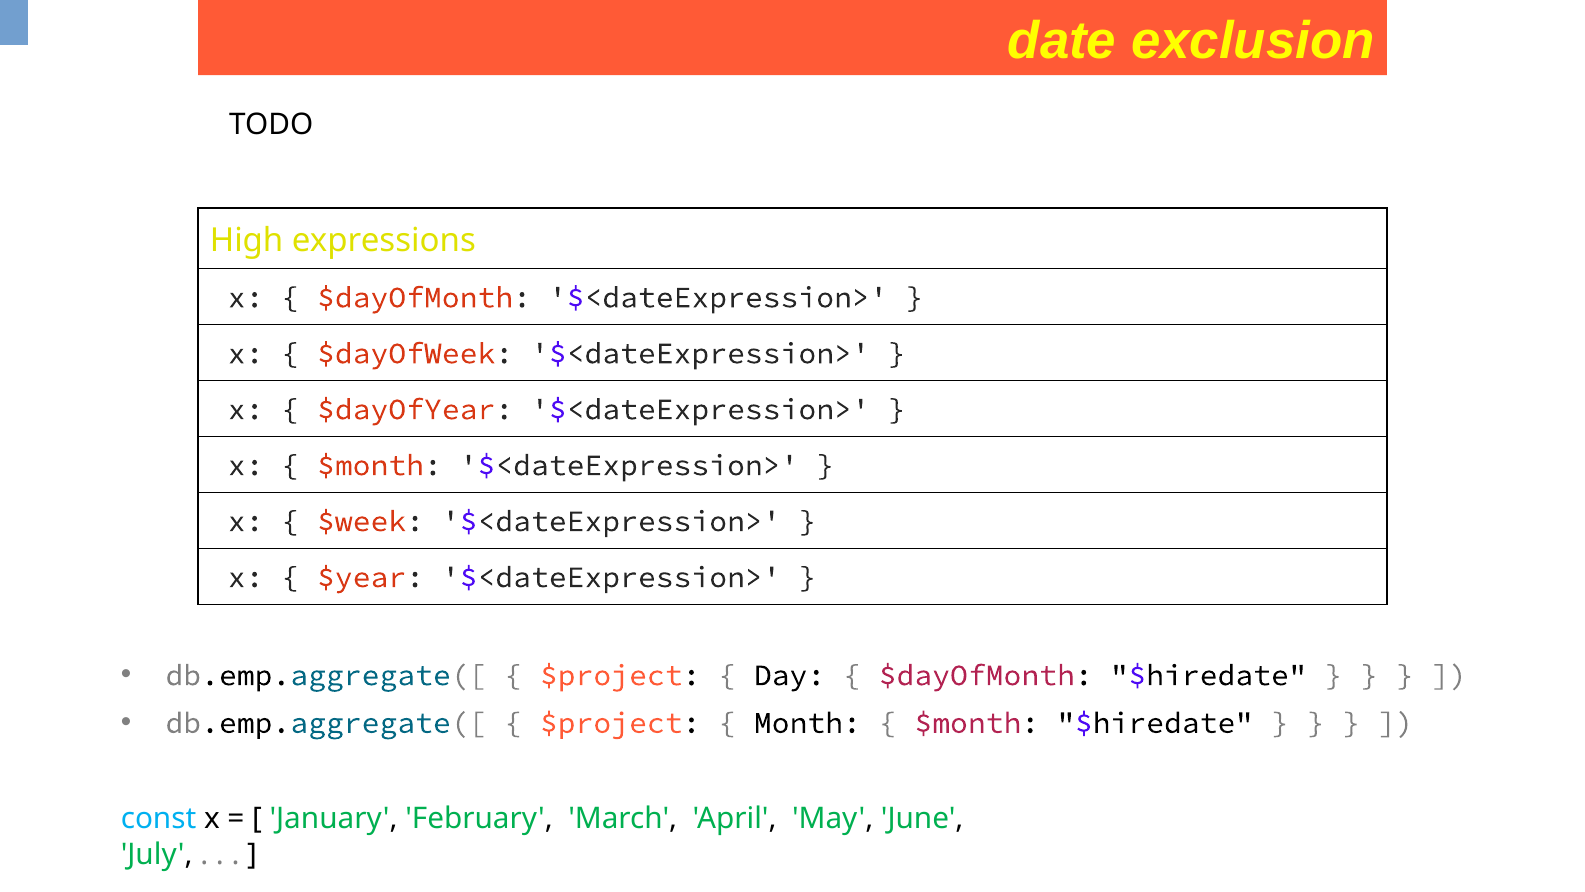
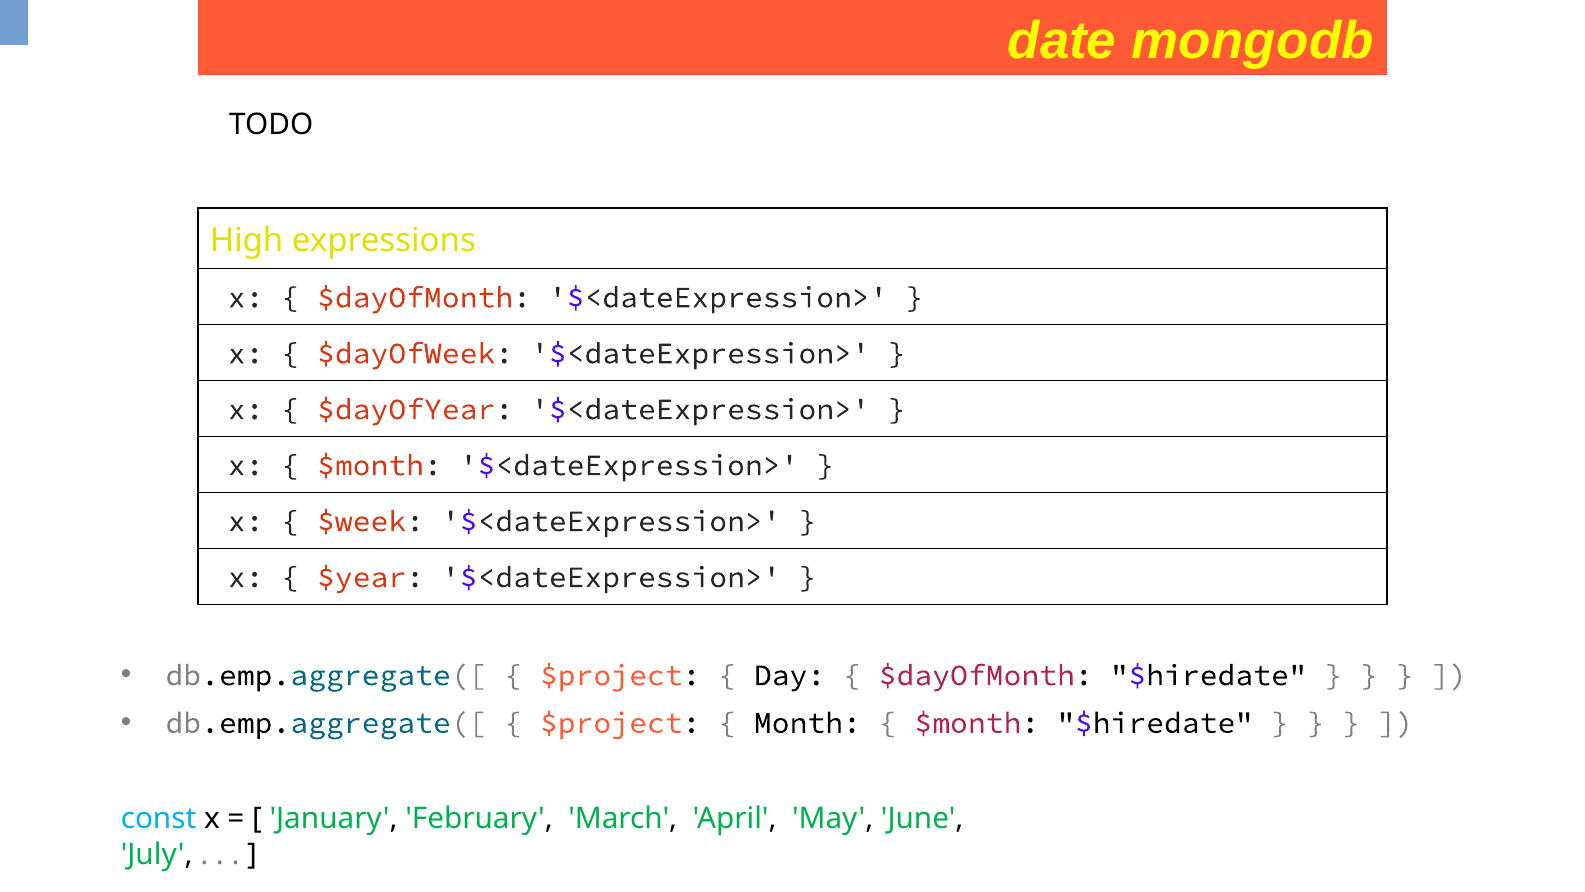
exclusion: exclusion -> mongodb
